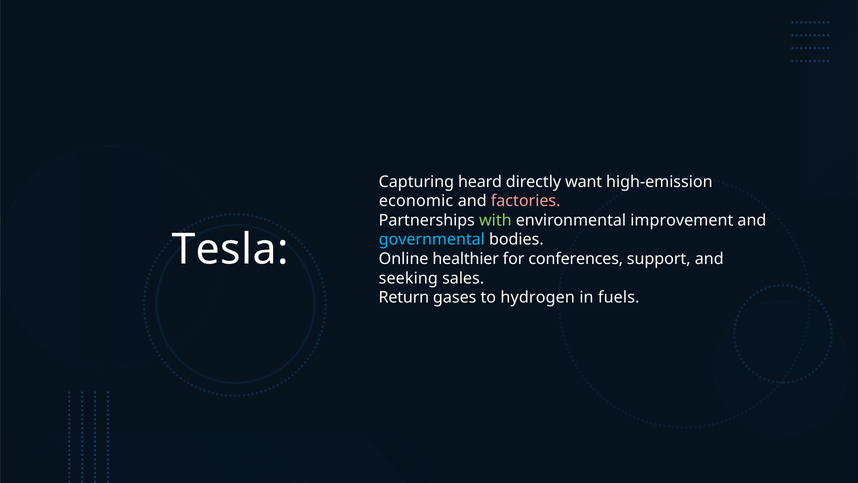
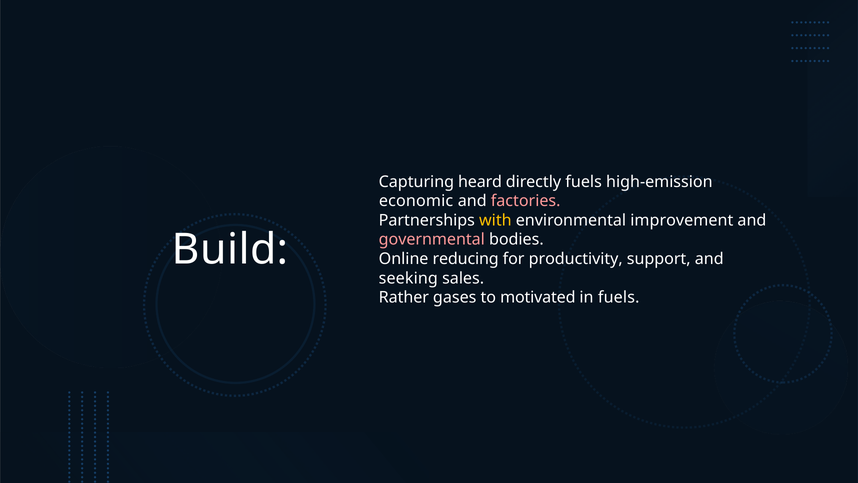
directly want: want -> fuels
with colour: light green -> yellow
governmental colour: light blue -> pink
Tesla: Tesla -> Build
healthier: healthier -> reducing
conferences: conferences -> productivity
Return: Return -> Rather
hydrogen: hydrogen -> motivated
